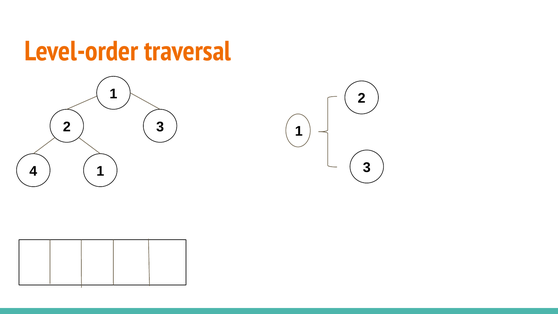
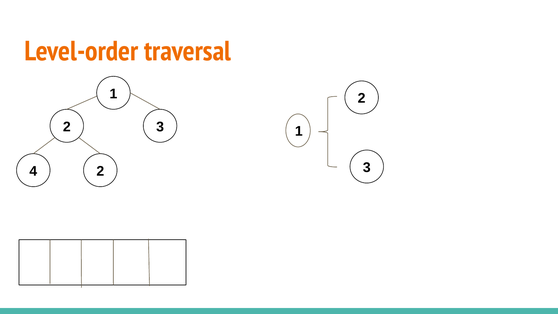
4 1: 1 -> 2
